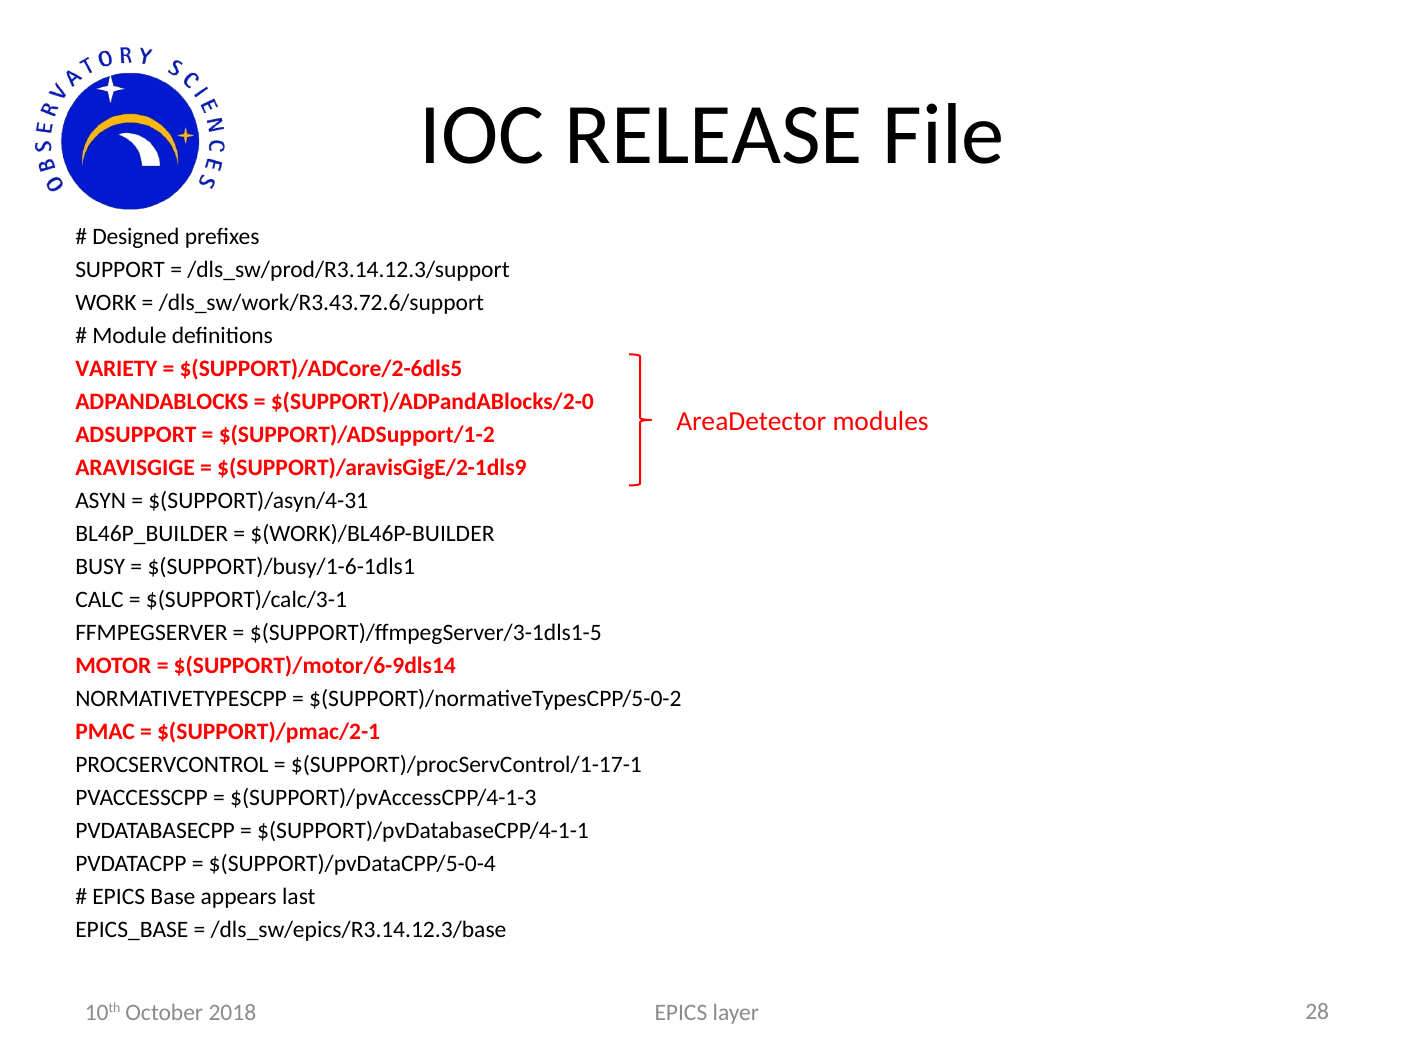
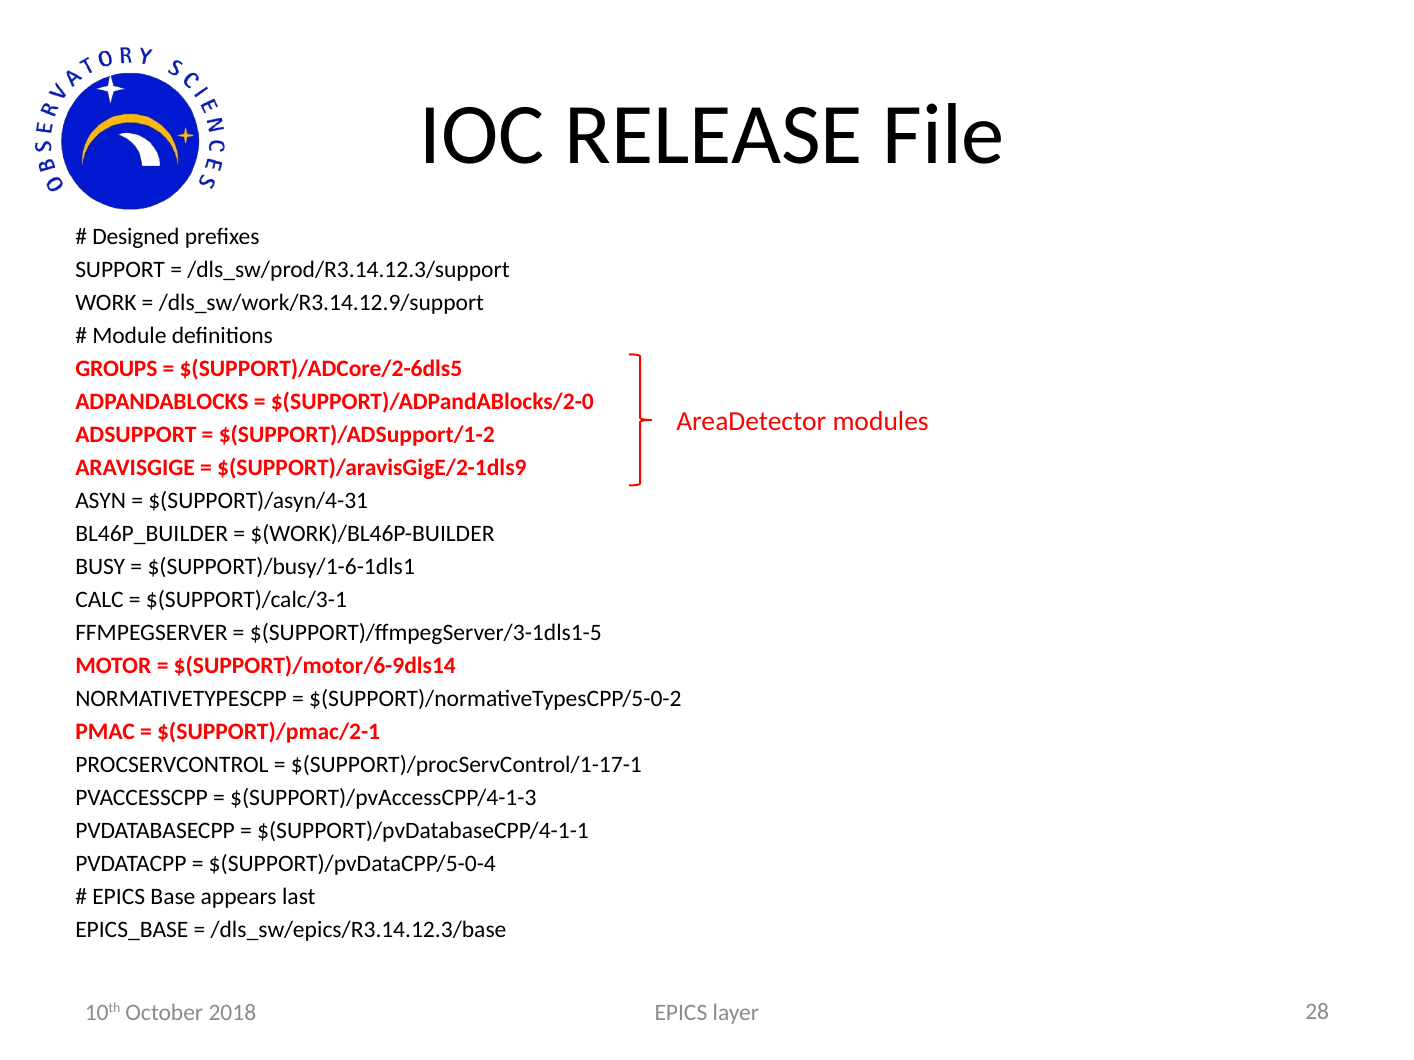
/dls_sw/work/R3.43.72.6/support: /dls_sw/work/R3.43.72.6/support -> /dls_sw/work/R3.14.12.9/support
VARIETY: VARIETY -> GROUPS
